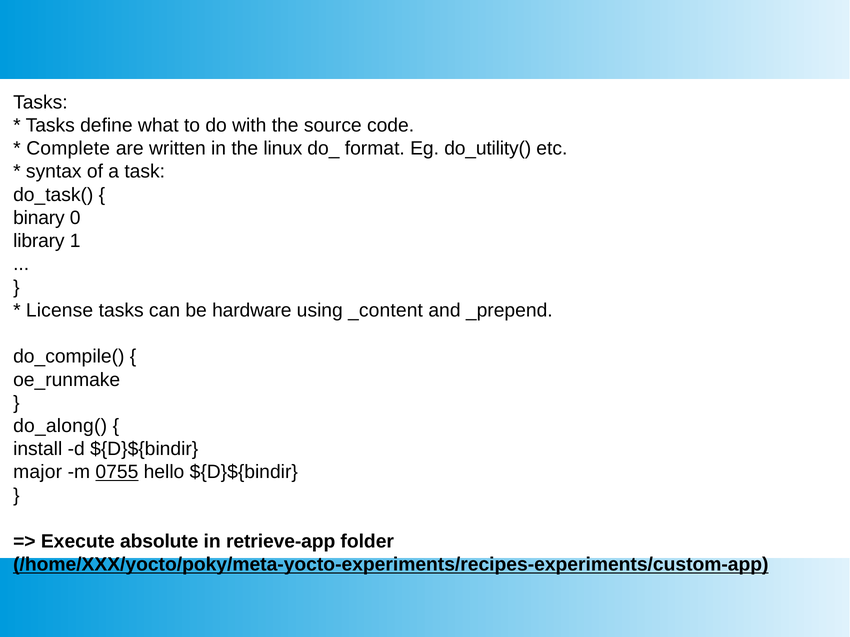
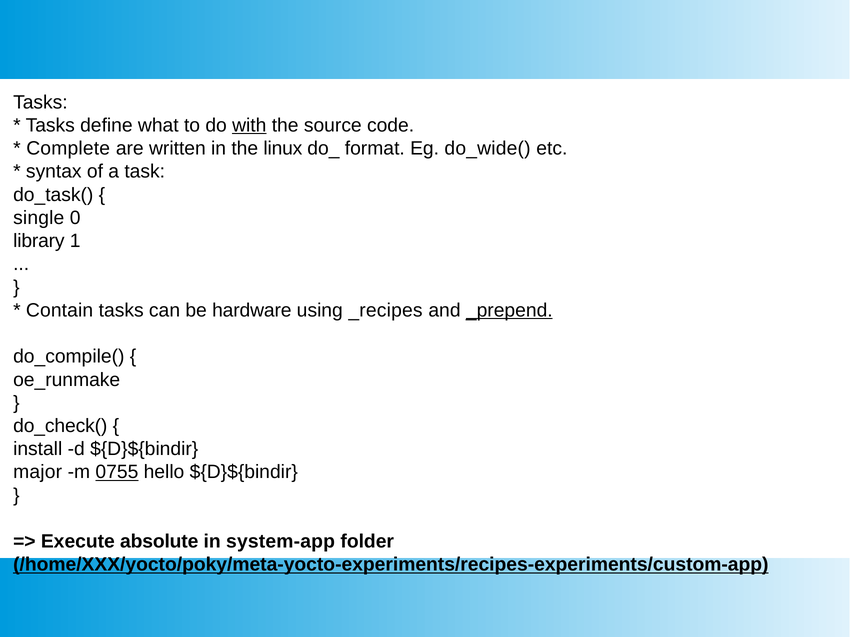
with underline: none -> present
do_utility(: do_utility( -> do_wide(
binary: binary -> single
License: License -> Contain
_content: _content -> _recipes
_prepend underline: none -> present
do_along(: do_along( -> do_check(
retrieve-app: retrieve-app -> system-app
